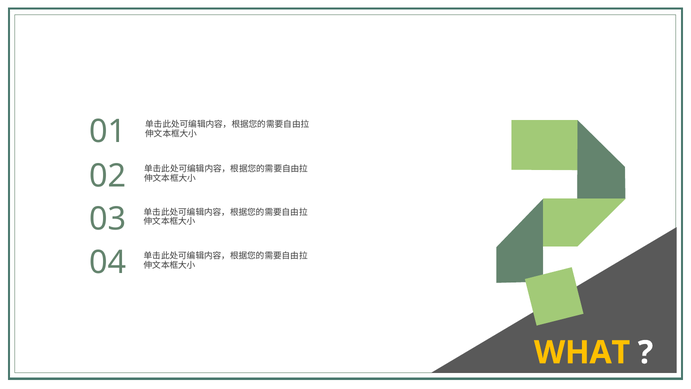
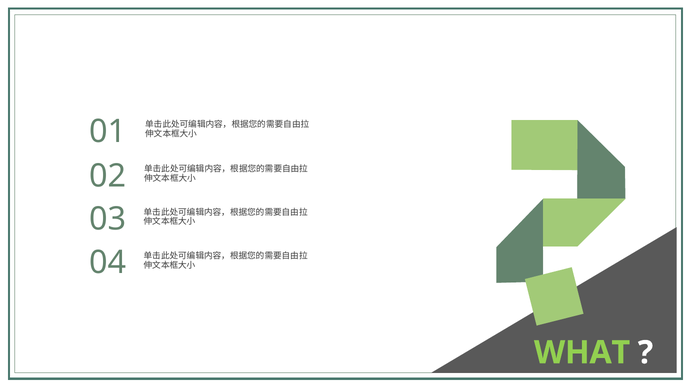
WHAT colour: yellow -> light green
